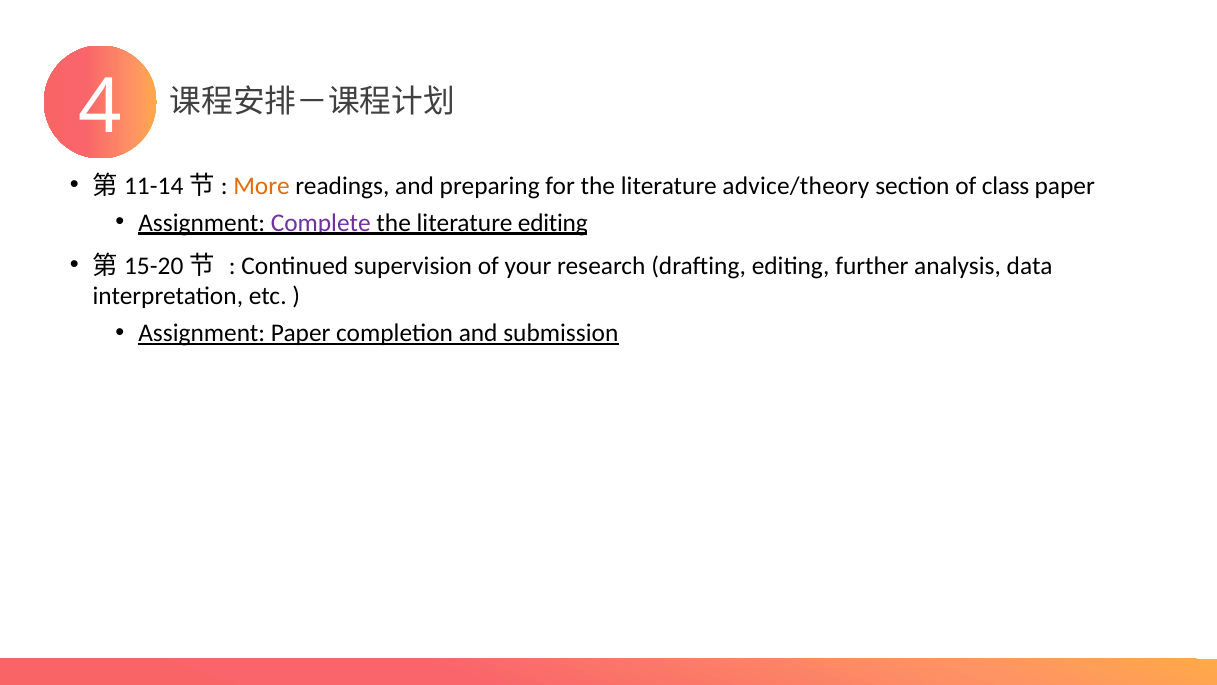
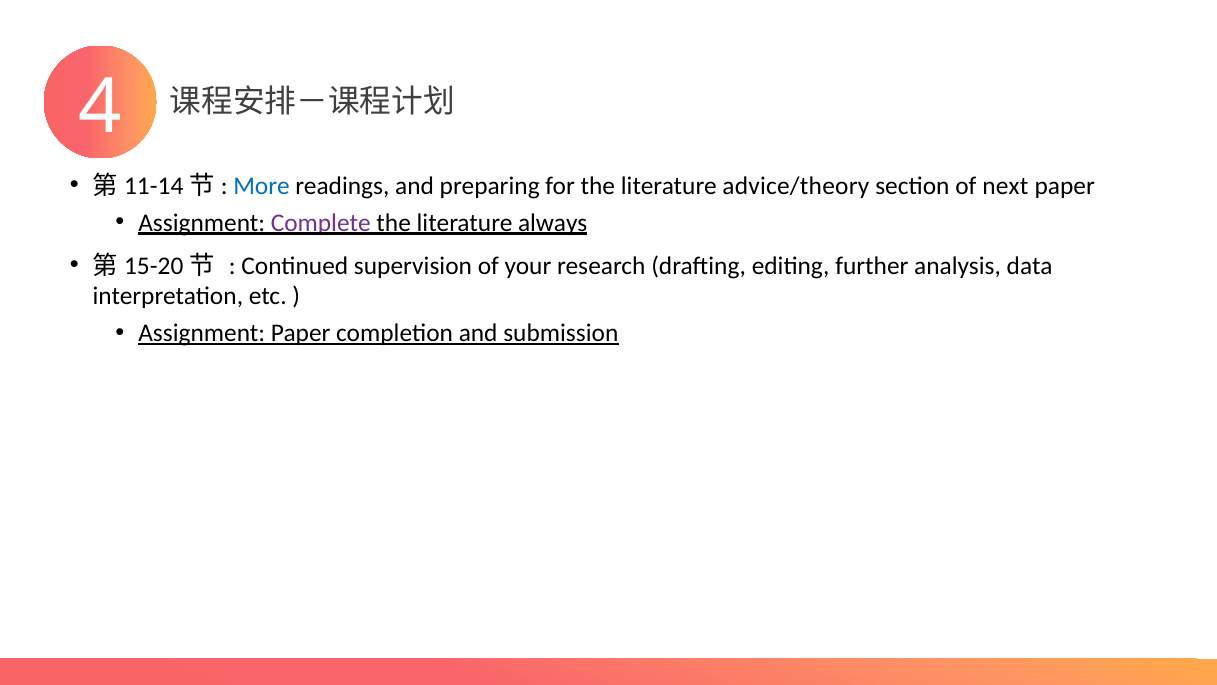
More colour: orange -> blue
class: class -> next
literature editing: editing -> always
